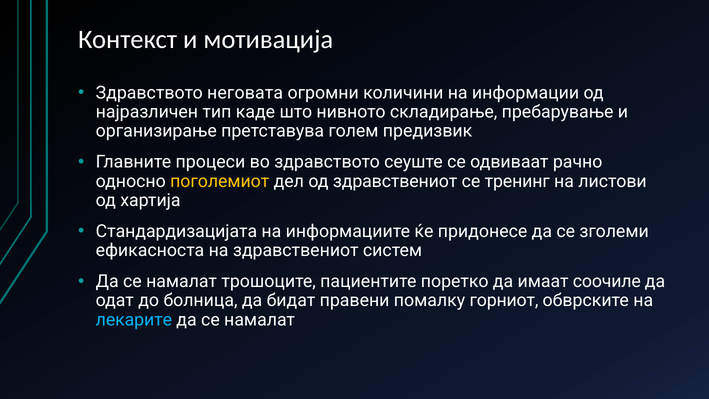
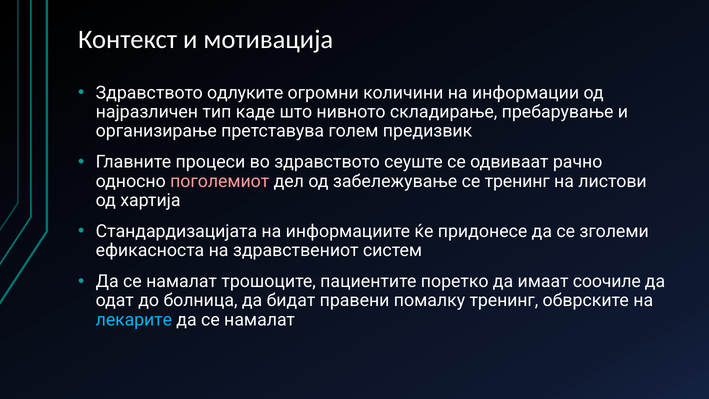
неговата: неговата -> одлуките
поголемиот colour: yellow -> pink
од здравствениот: здравствениот -> забележување
помалку горниот: горниот -> тренинг
